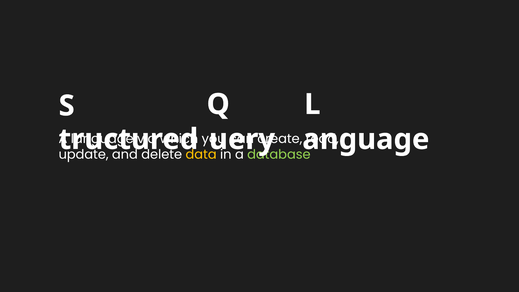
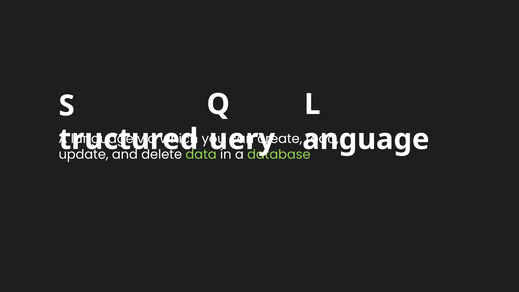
data colour: yellow -> light green
